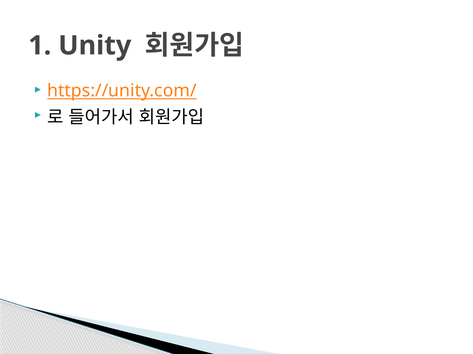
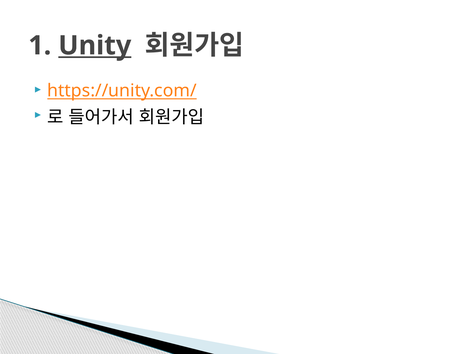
Unity underline: none -> present
